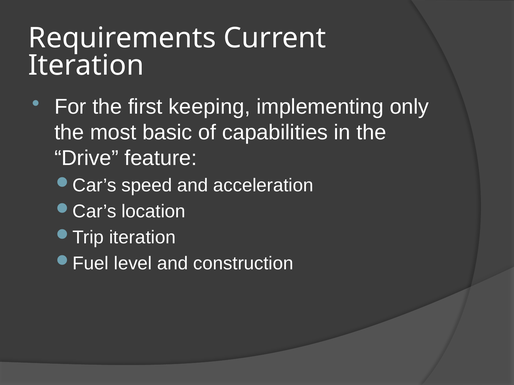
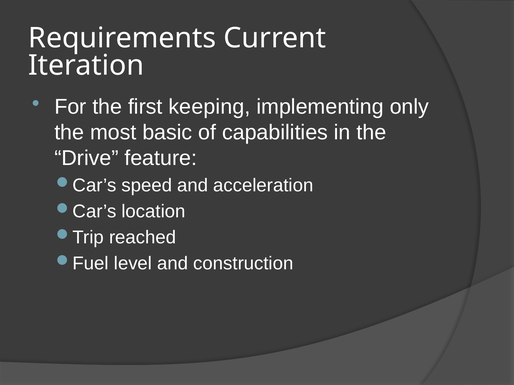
iteration at (142, 238): iteration -> reached
